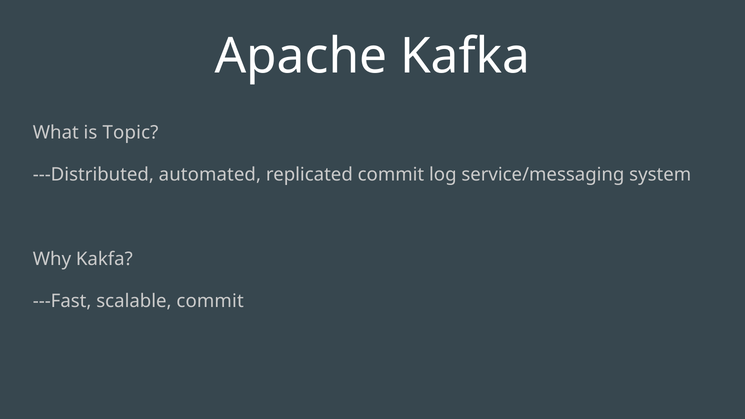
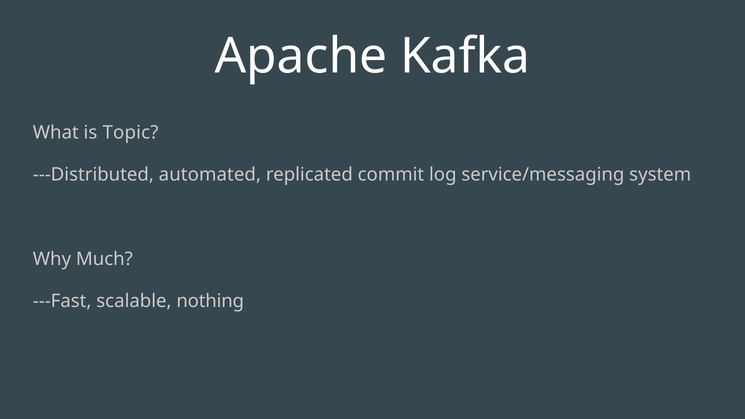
Kakfa: Kakfa -> Much
scalable commit: commit -> nothing
